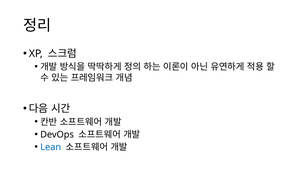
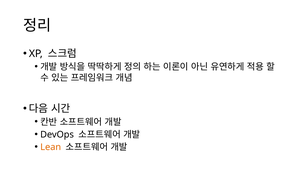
Lean colour: blue -> orange
